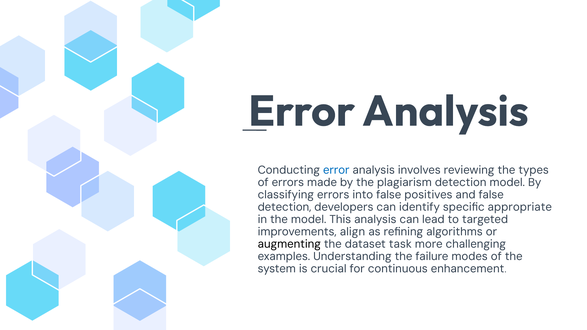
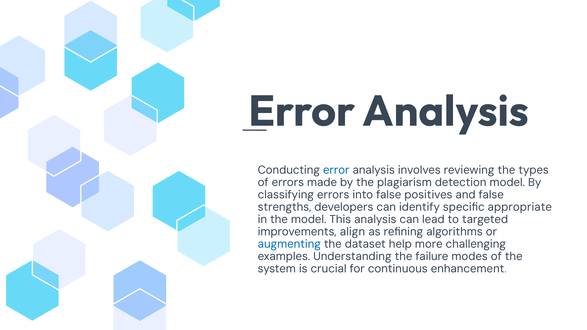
detection at (285, 207): detection -> strengths
augmenting colour: black -> blue
task: task -> help
